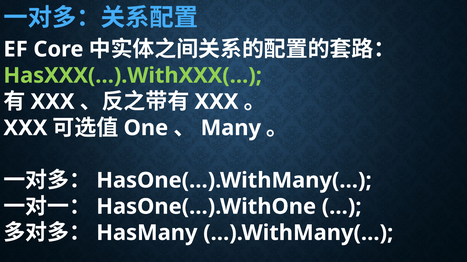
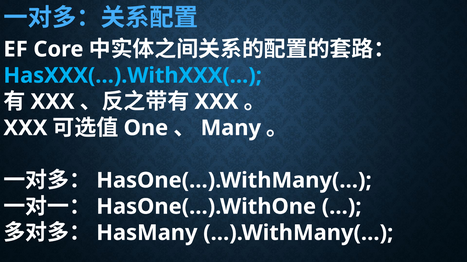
HasXXX(…).WithXXX(… colour: light green -> light blue
